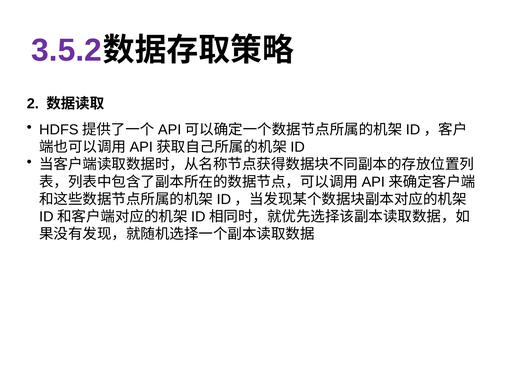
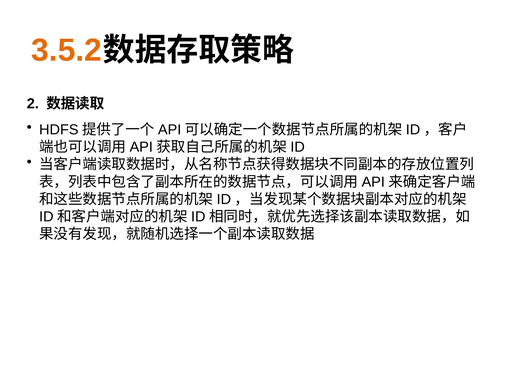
3.5.2 colour: purple -> orange
